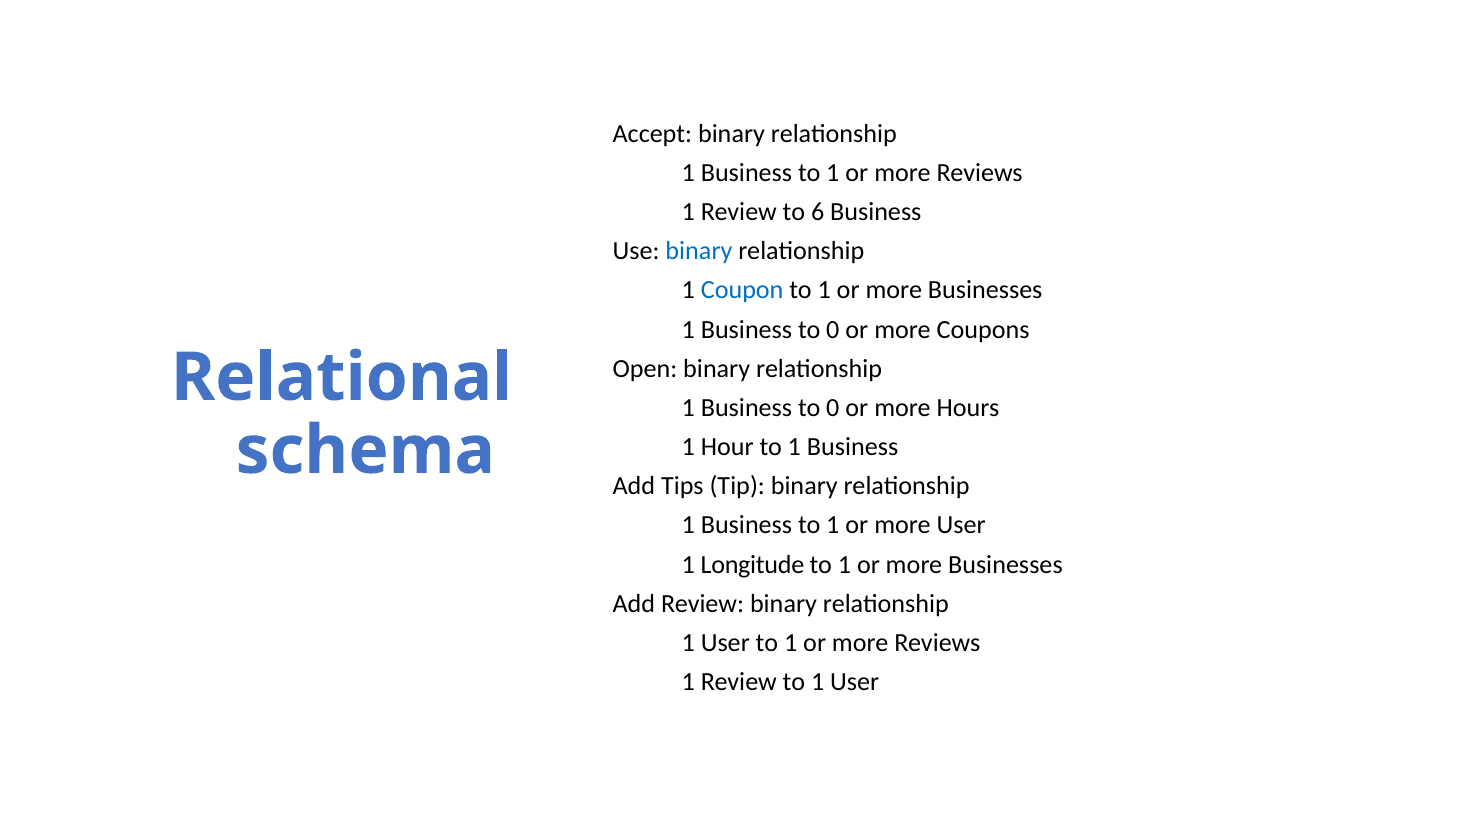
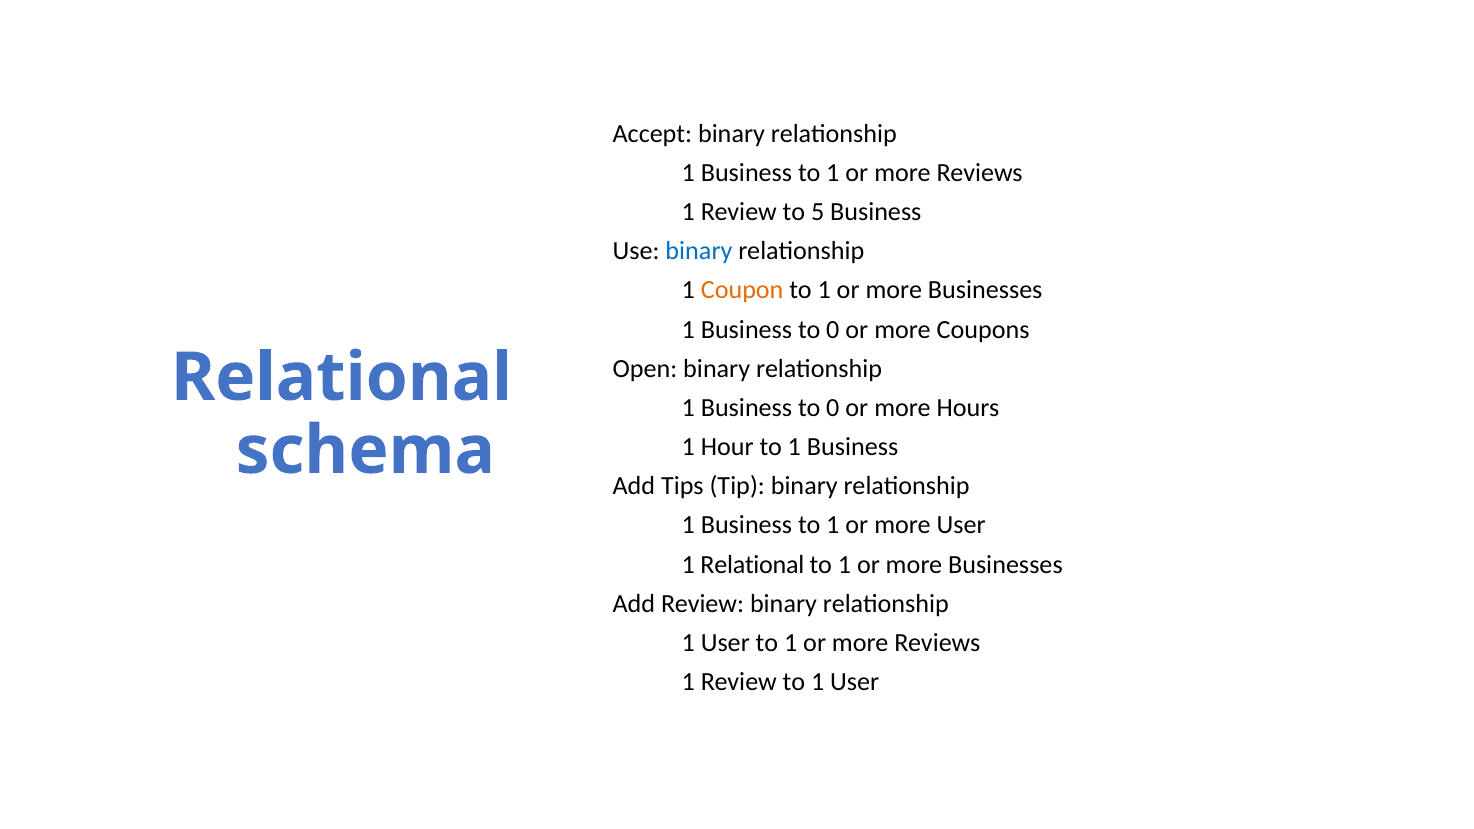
6: 6 -> 5
Coupon colour: blue -> orange
1 Longitude: Longitude -> Relational
